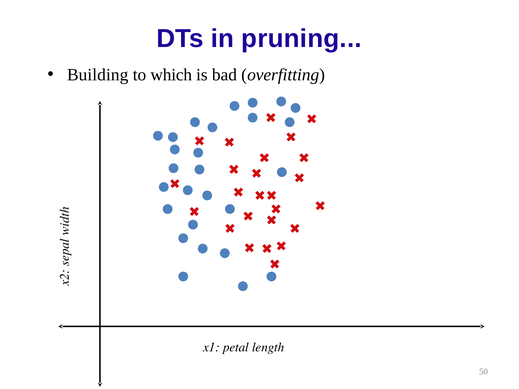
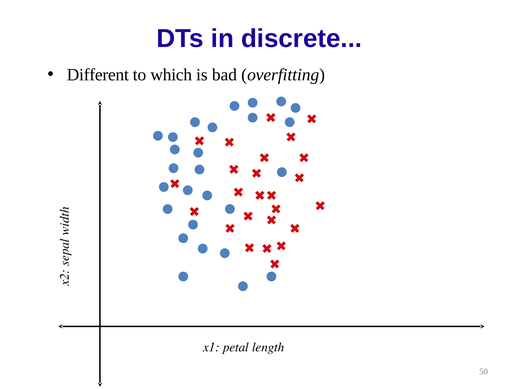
pruning: pruning -> discrete
Building: Building -> Different
